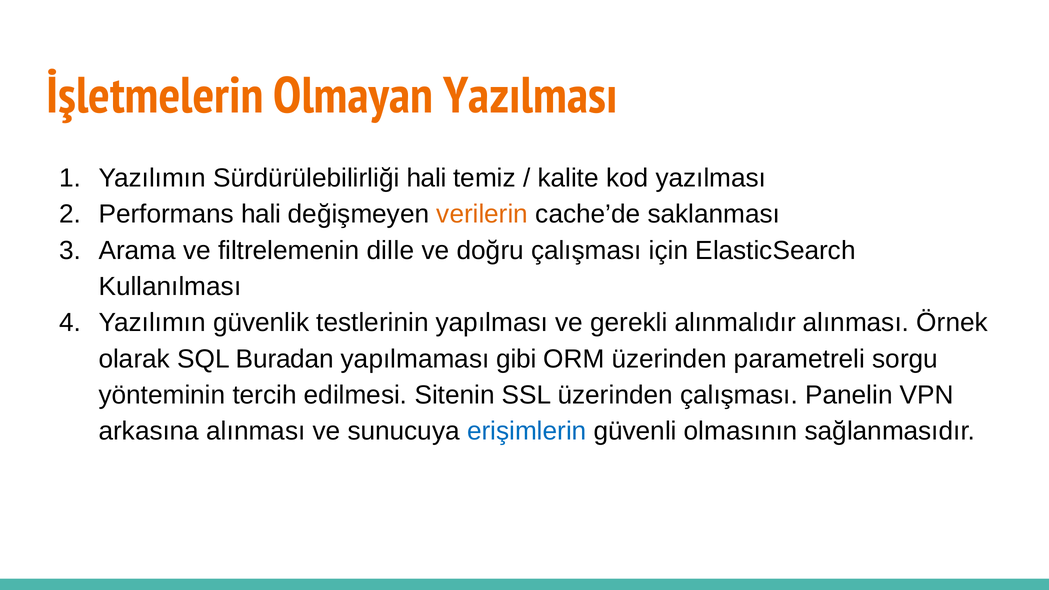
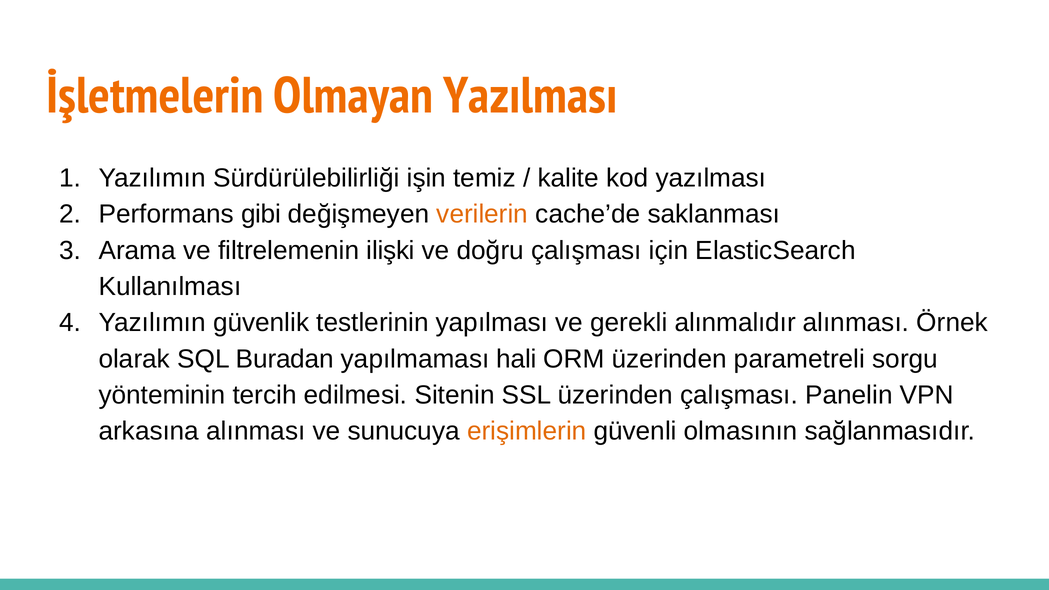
Sürdürülebilirliği hali: hali -> işin
Performans hali: hali -> gibi
dille: dille -> ilişki
gibi: gibi -> hali
erişimlerin colour: blue -> orange
